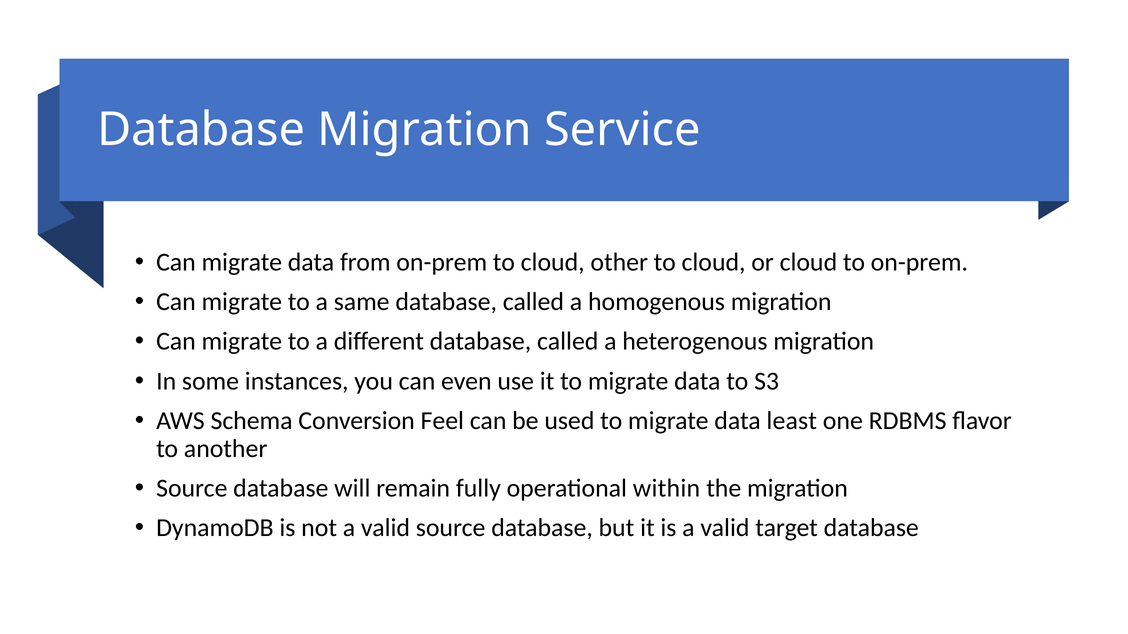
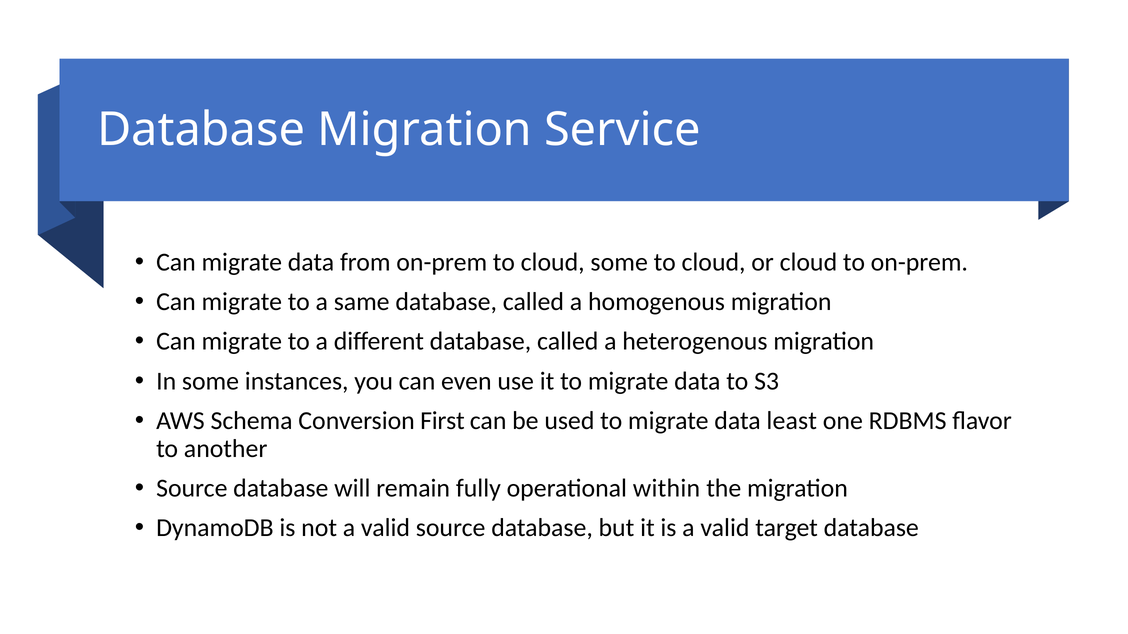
cloud other: other -> some
Feel: Feel -> First
